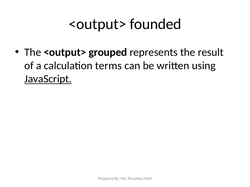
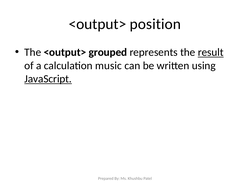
founded: founded -> position
result underline: none -> present
terms: terms -> music
